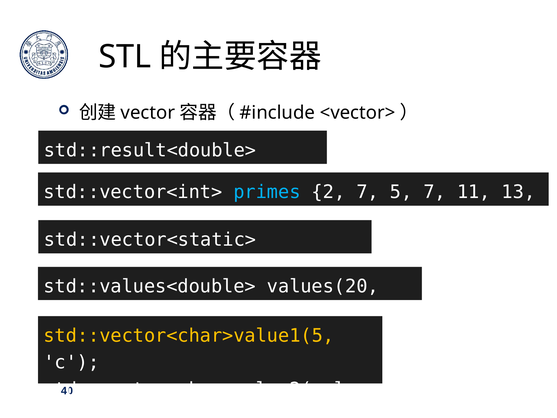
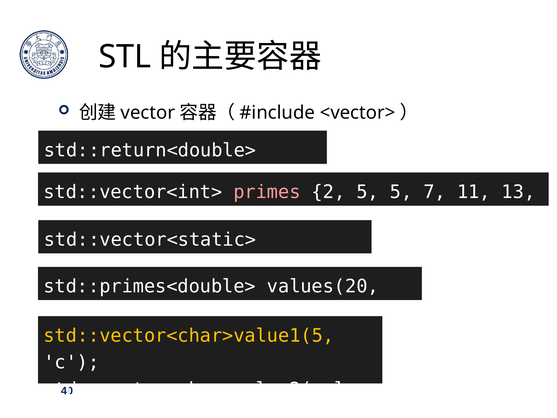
std::result<double>: std::result<double> -> std::return<double>
primes colour: light blue -> pink
2 7: 7 -> 5
std::values<double>: std::values<double> -> std::primes<double>
